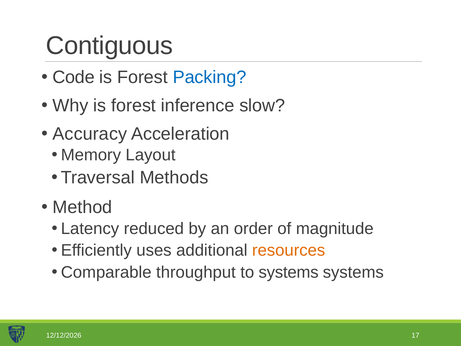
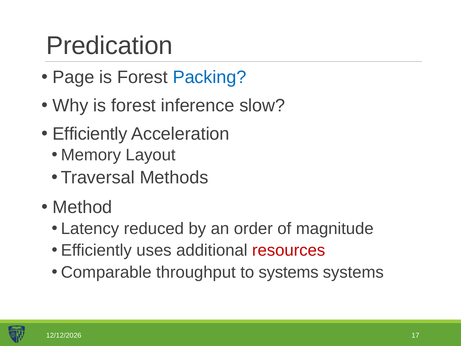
Contiguous: Contiguous -> Predication
Code: Code -> Page
Accuracy at (90, 134): Accuracy -> Efficiently
resources colour: orange -> red
